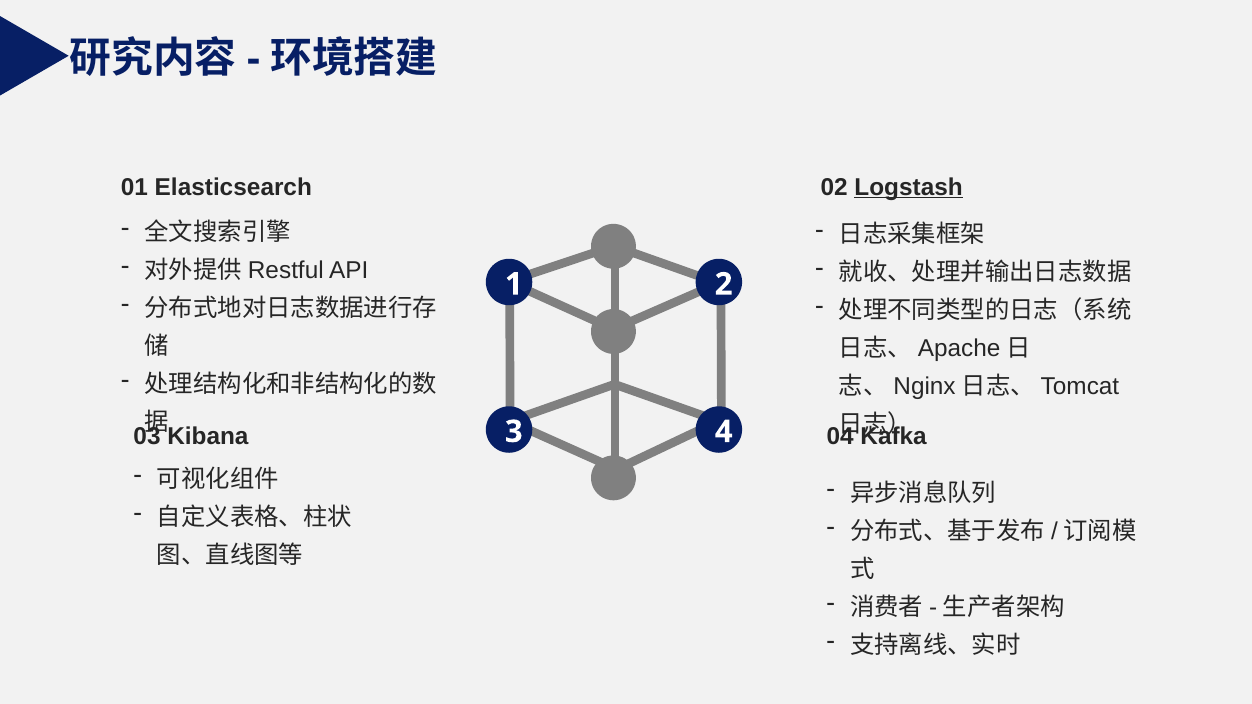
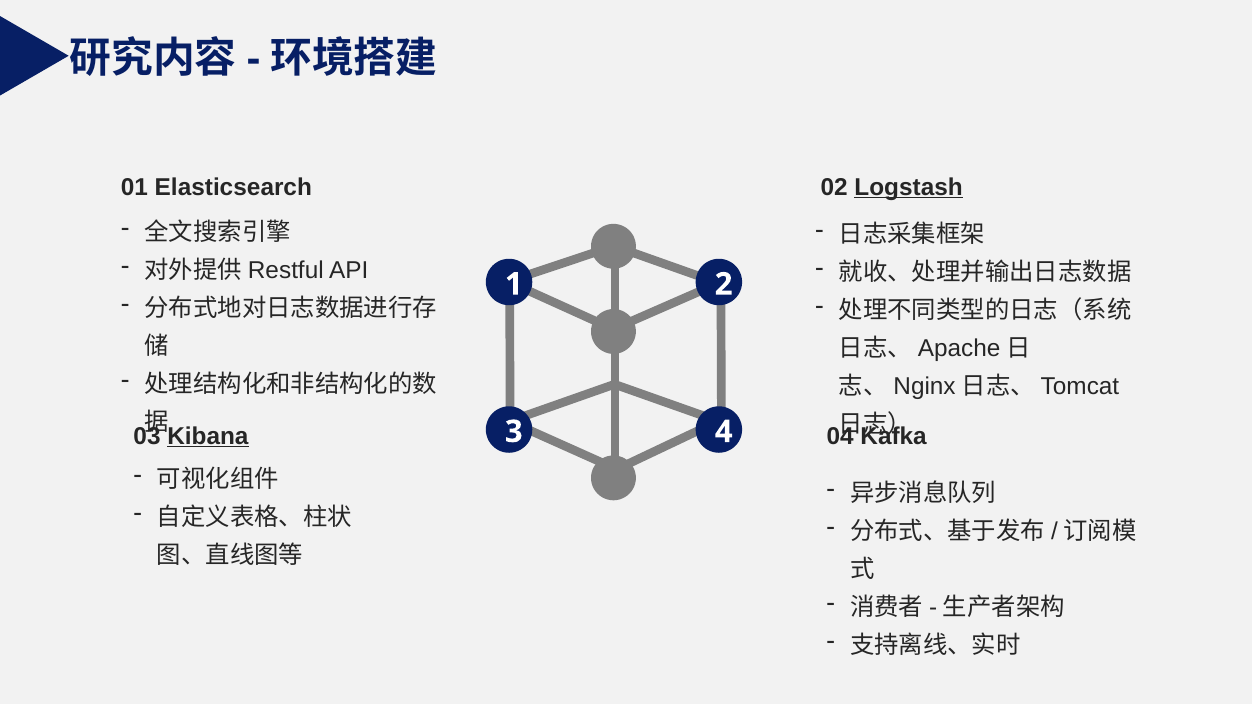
Kibana underline: none -> present
